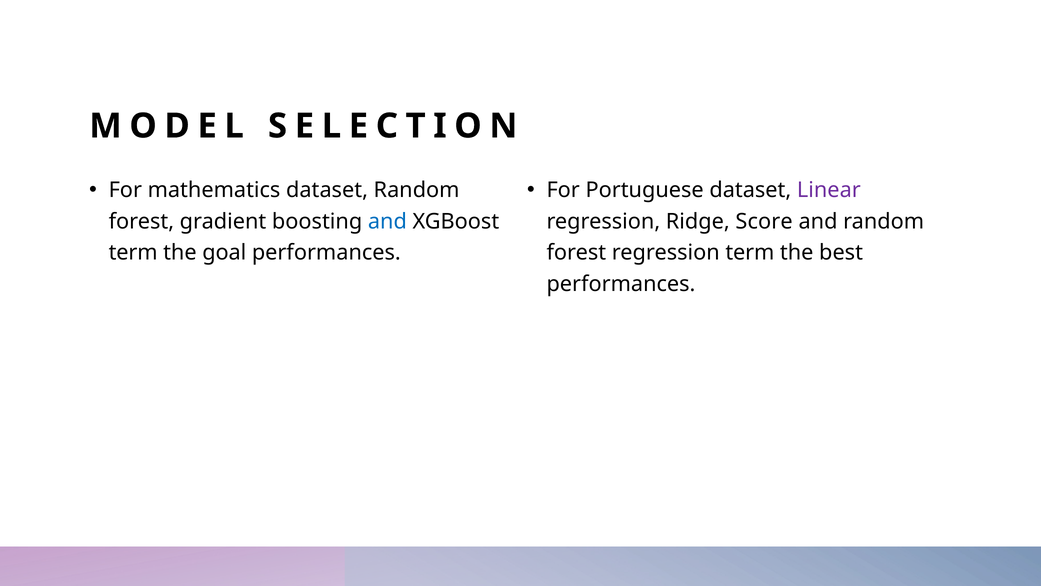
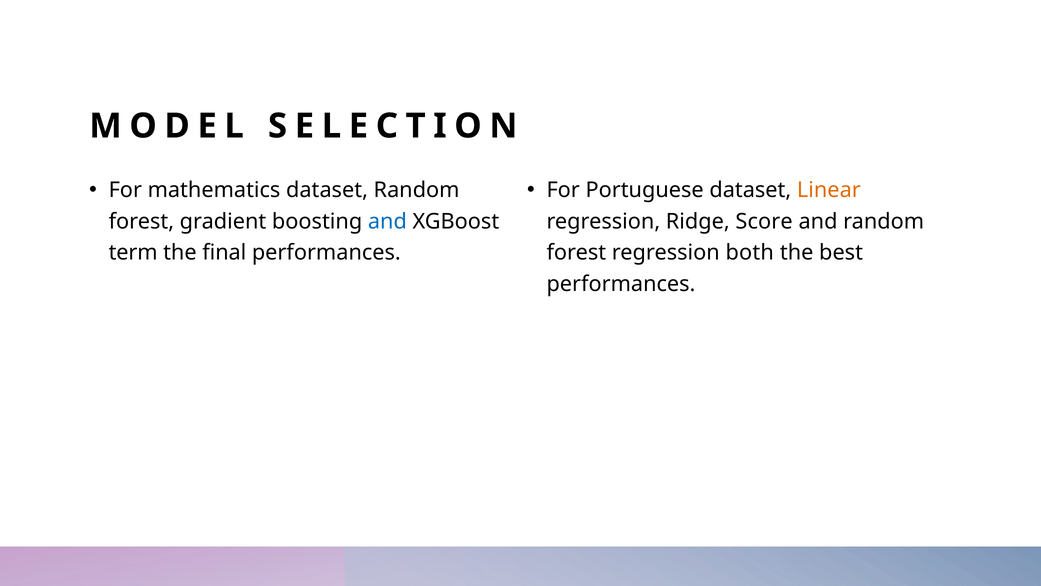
Linear colour: purple -> orange
goal: goal -> final
regression term: term -> both
